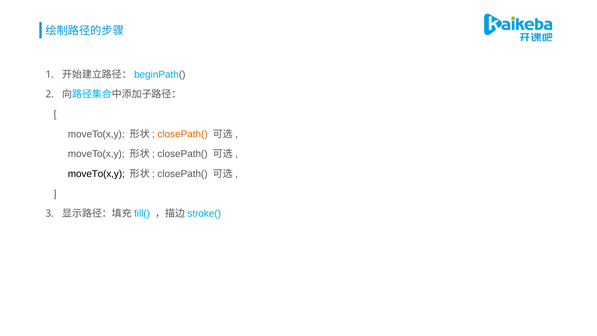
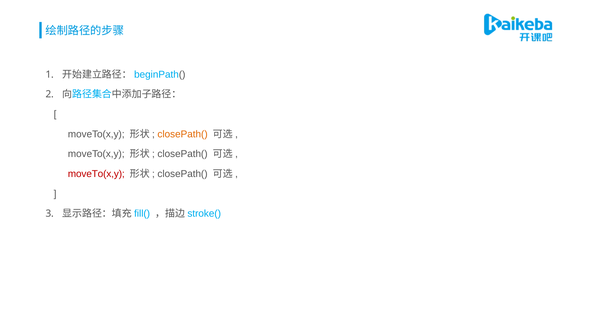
moveTo(x,y at (96, 174) colour: black -> red
